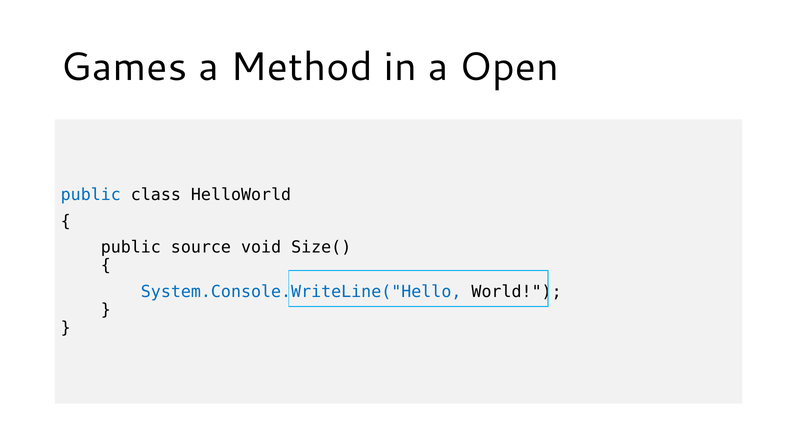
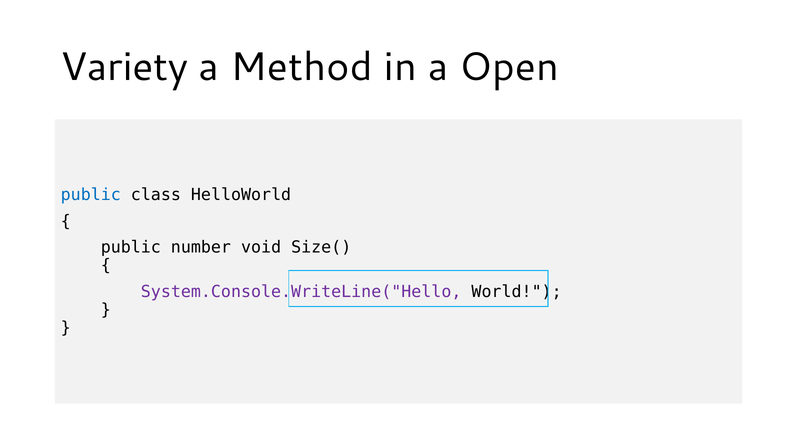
Games: Games -> Variety
source: source -> number
System.Console.WriteLine("Hello colour: blue -> purple
